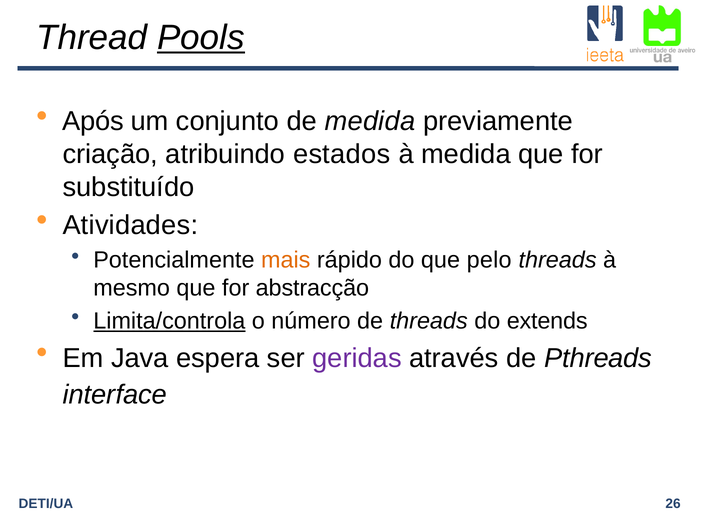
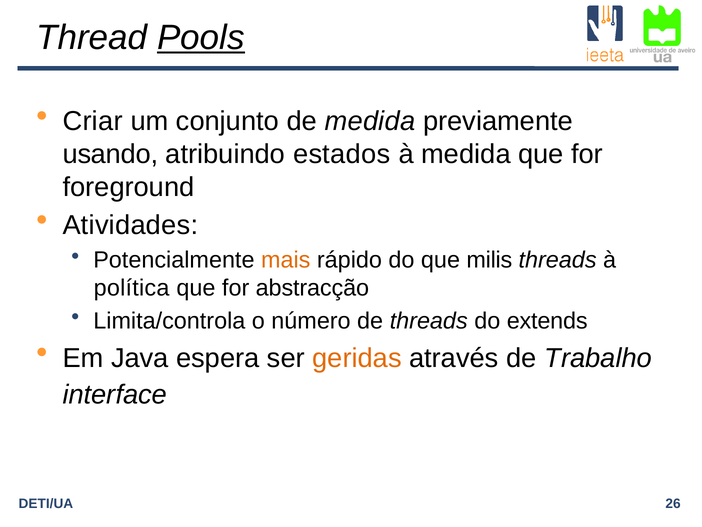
Após: Após -> Criar
criação: criação -> usando
substituído: substituído -> foreground
pelo: pelo -> milis
mesmo: mesmo -> política
Limita/controla underline: present -> none
geridas colour: purple -> orange
Pthreads: Pthreads -> Trabalho
